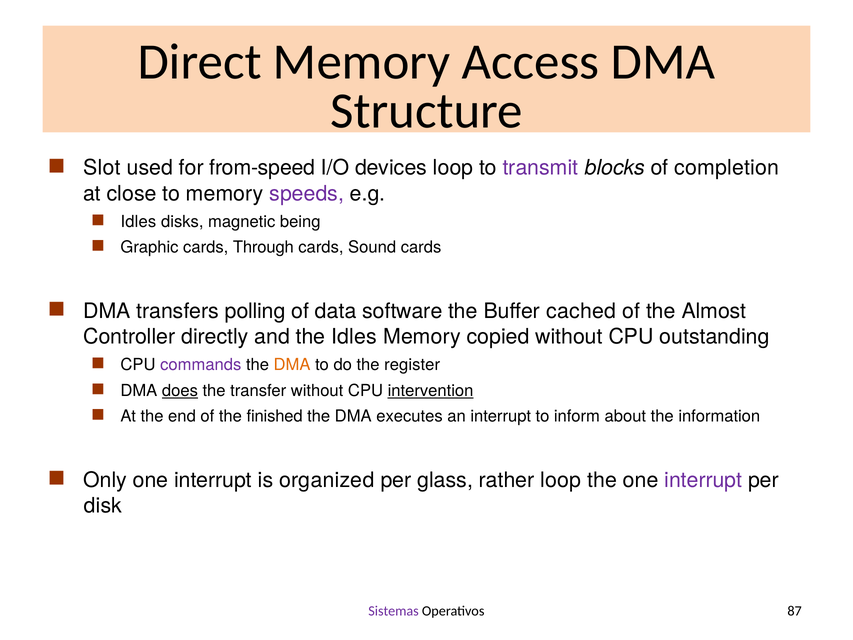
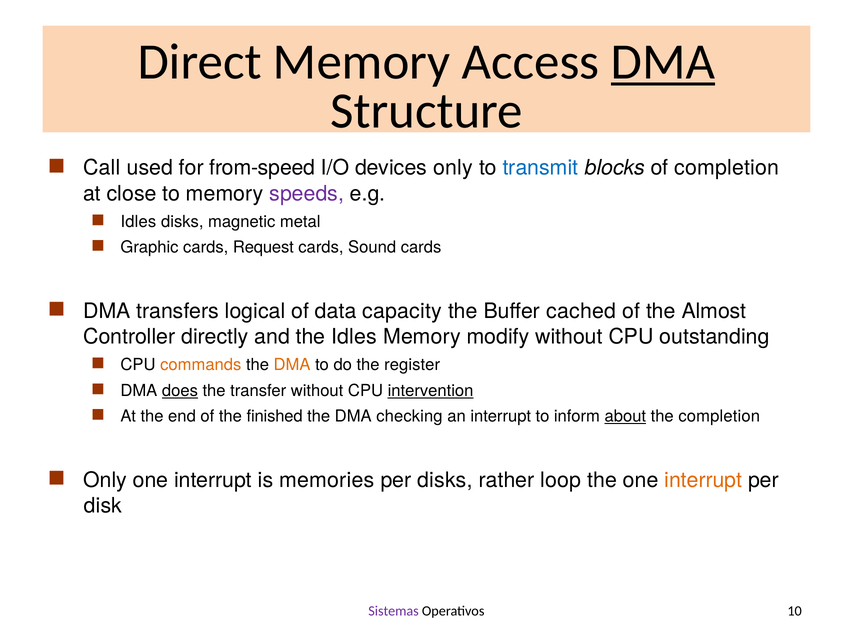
DMA at (663, 62) underline: none -> present
Slot: Slot -> Call
devices loop: loop -> only
transmit colour: purple -> blue
being: being -> metal
Through: Through -> Request
polling: polling -> logical
software: software -> capacity
copied: copied -> modify
commands colour: purple -> orange
executes: executes -> checking
about underline: none -> present
the information: information -> completion
organized: organized -> memories
per glass: glass -> disks
interrupt at (703, 480) colour: purple -> orange
87: 87 -> 10
